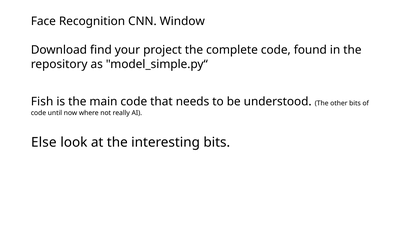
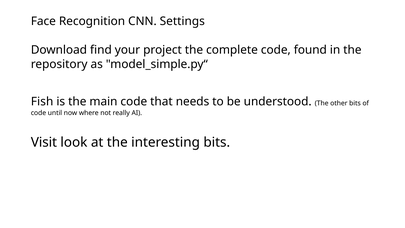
Window: Window -> Settings
Else: Else -> Visit
